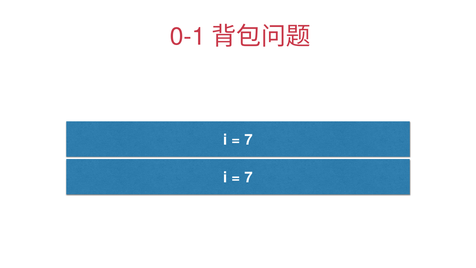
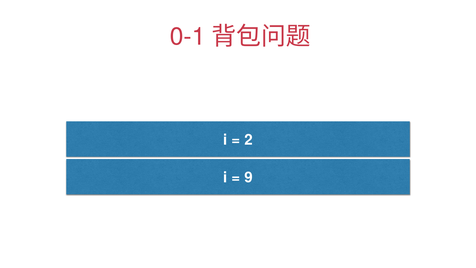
7 at (249, 140): 7 -> 2
7 at (249, 178): 7 -> 9
